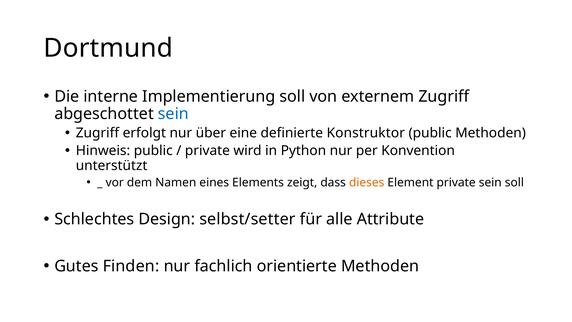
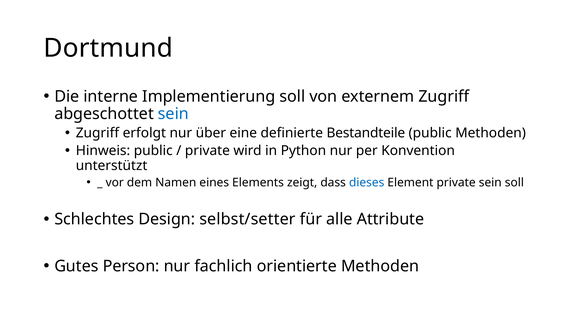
Konstruktor: Konstruktor -> Bestandteile
dieses colour: orange -> blue
Finden: Finden -> Person
